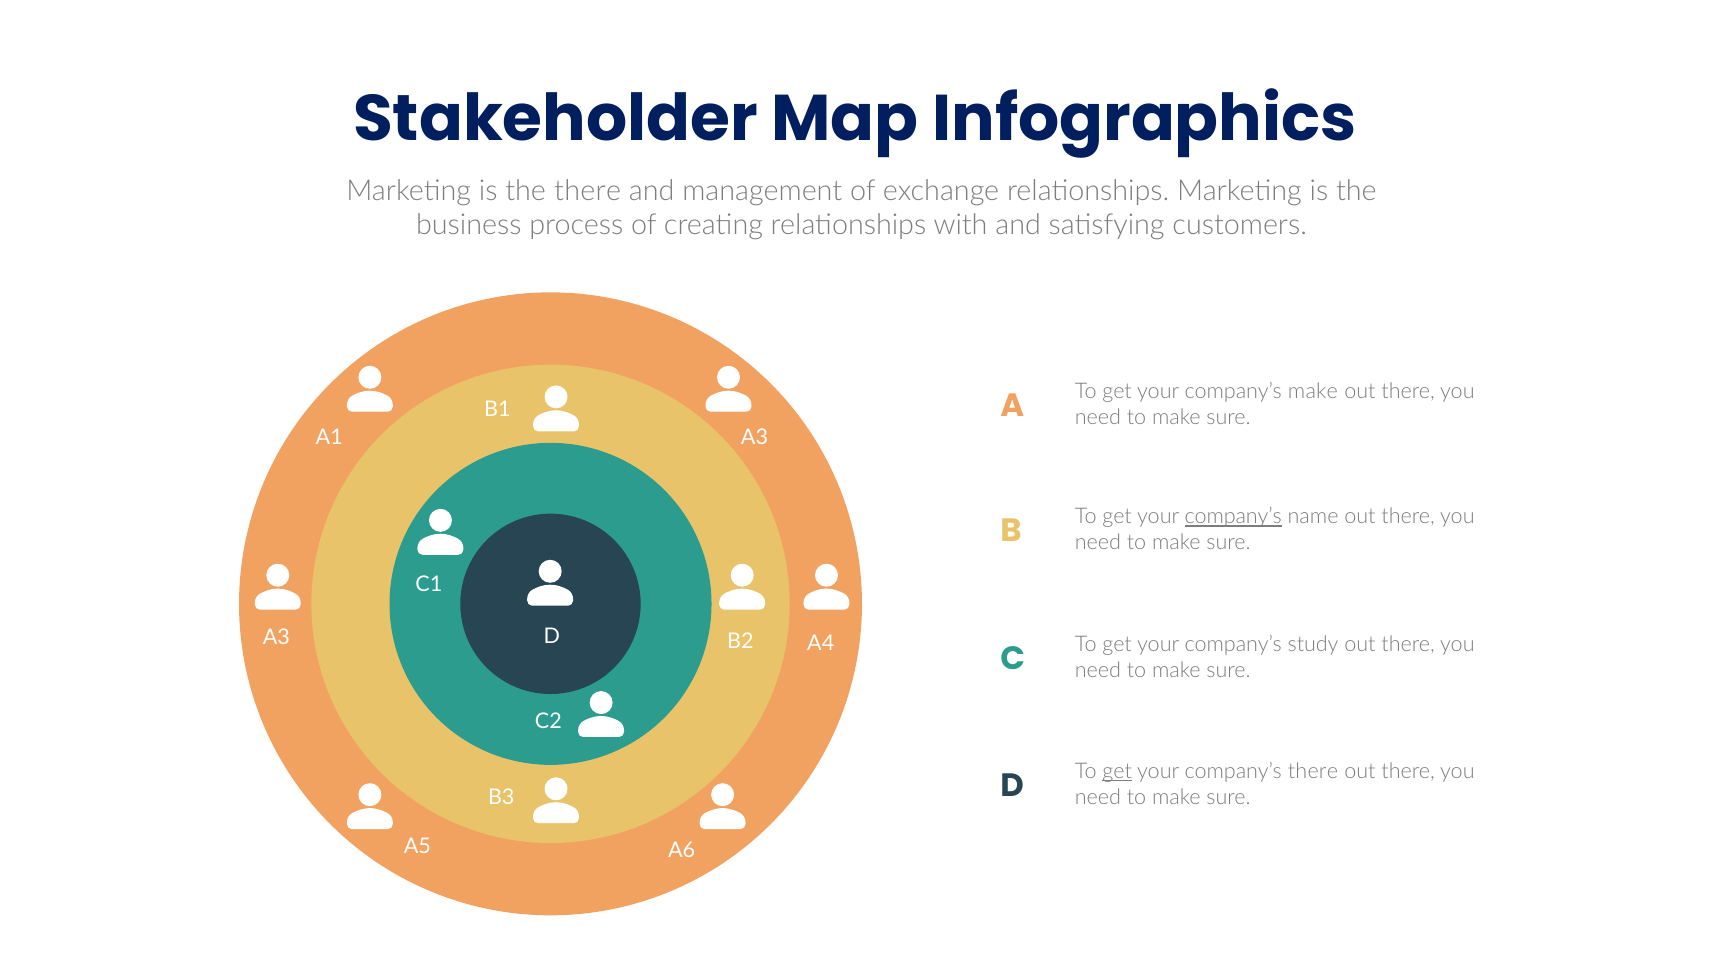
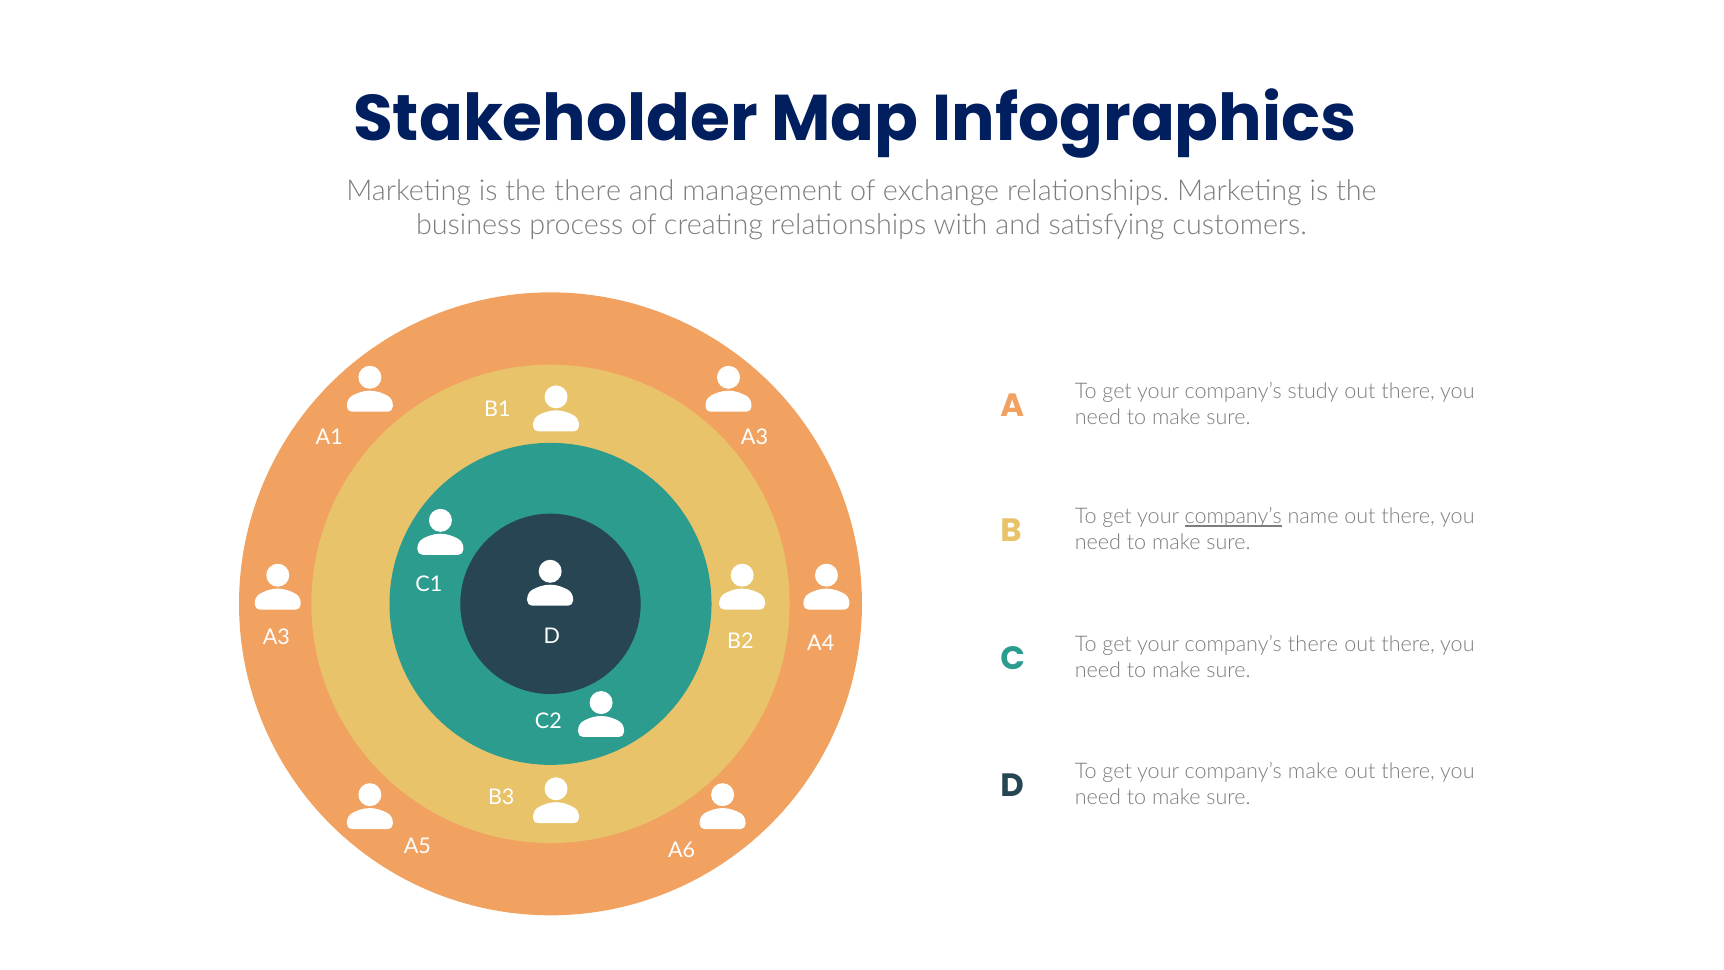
company’s make: make -> study
company’s study: study -> there
get at (1117, 771) underline: present -> none
company’s there: there -> make
